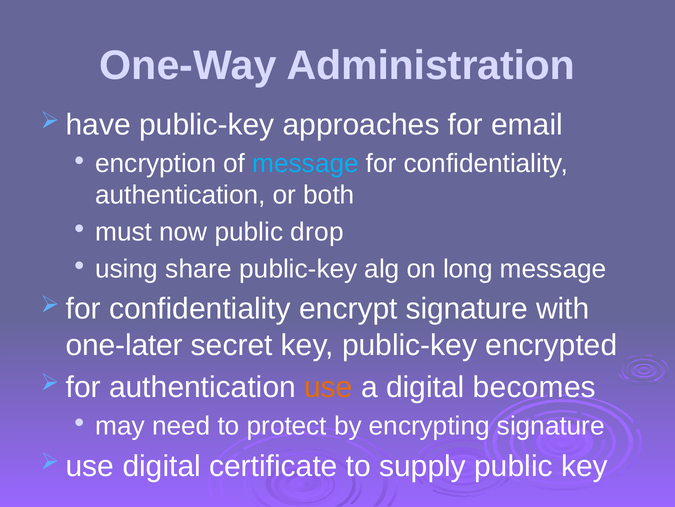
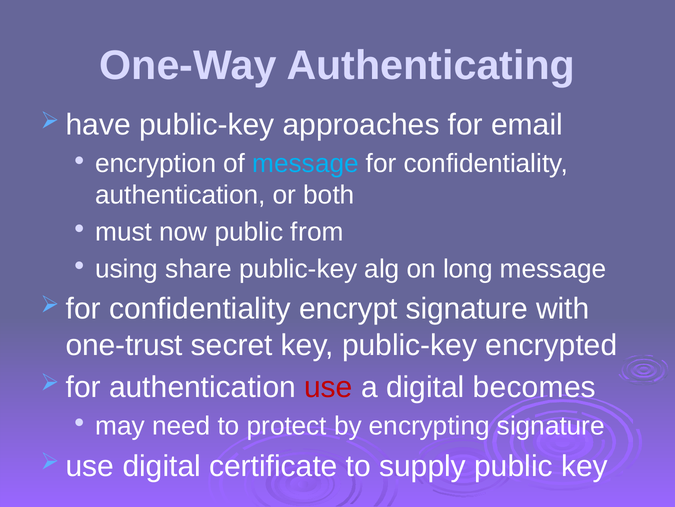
Administration: Administration -> Authenticating
drop: drop -> from
one-later: one-later -> one-trust
use at (328, 387) colour: orange -> red
